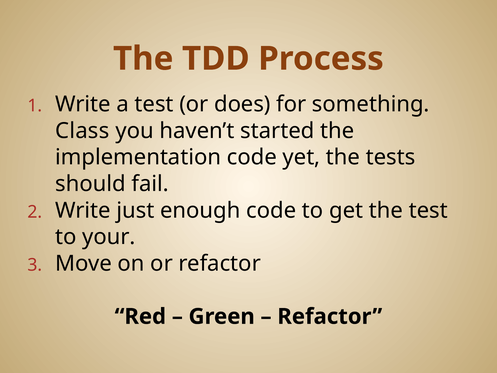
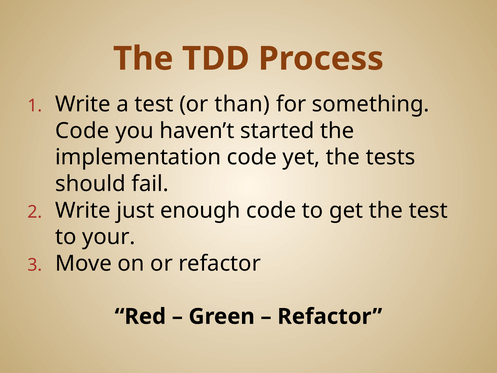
does: does -> than
Class at (82, 131): Class -> Code
